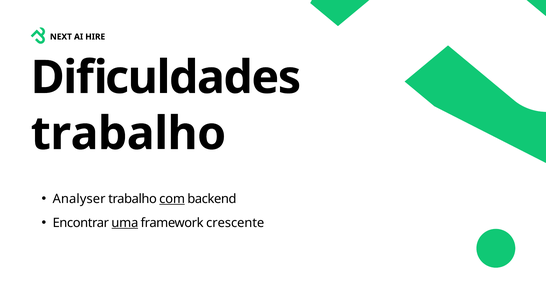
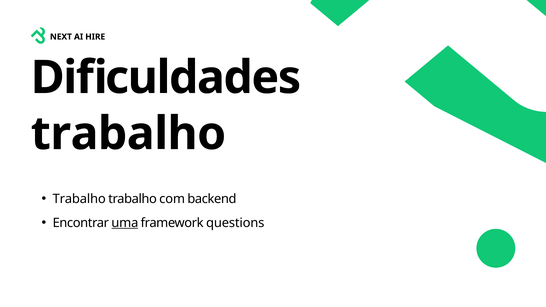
Analyser at (79, 199): Analyser -> Trabalho
com underline: present -> none
crescente: crescente -> questions
